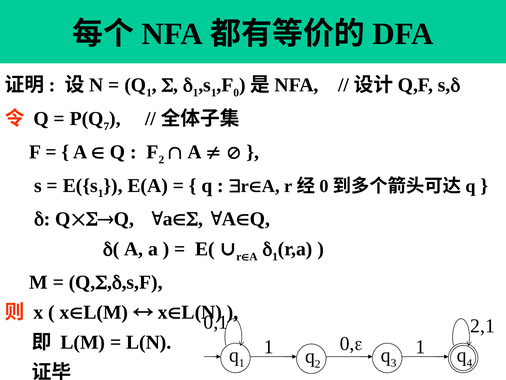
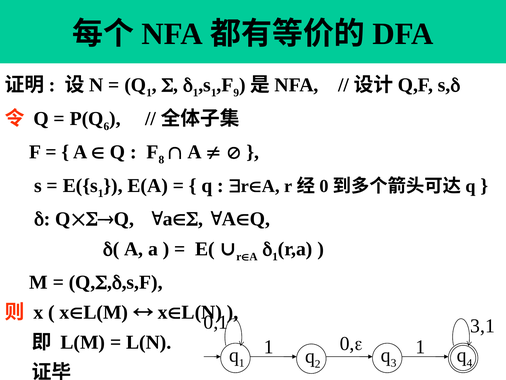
0 at (236, 93): 0 -> 9
7: 7 -> 6
F 2: 2 -> 8
2,1: 2,1 -> 3,1
